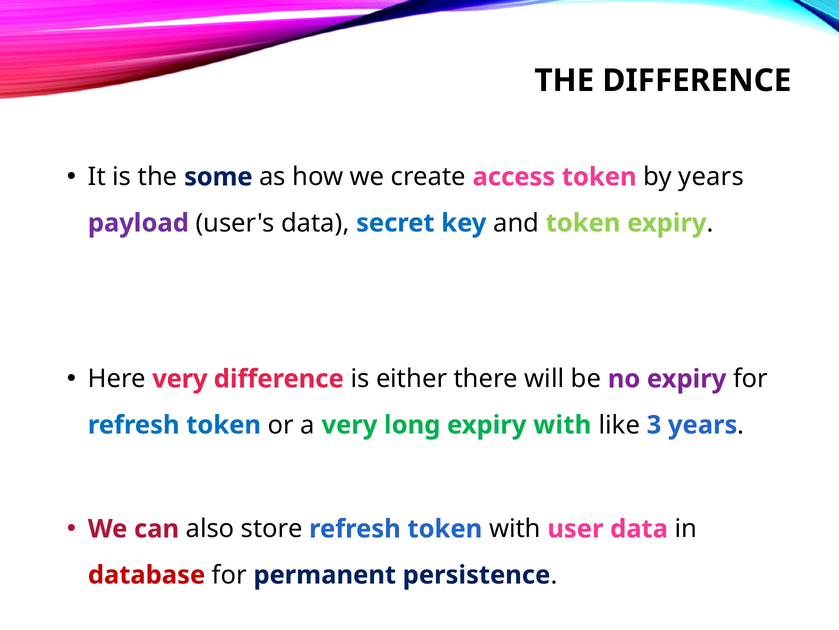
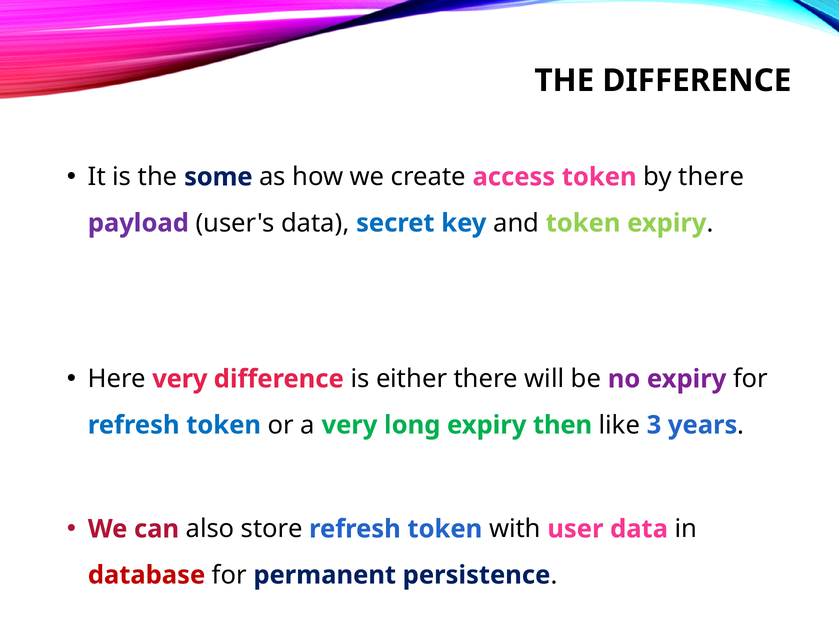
by years: years -> there
expiry with: with -> then
